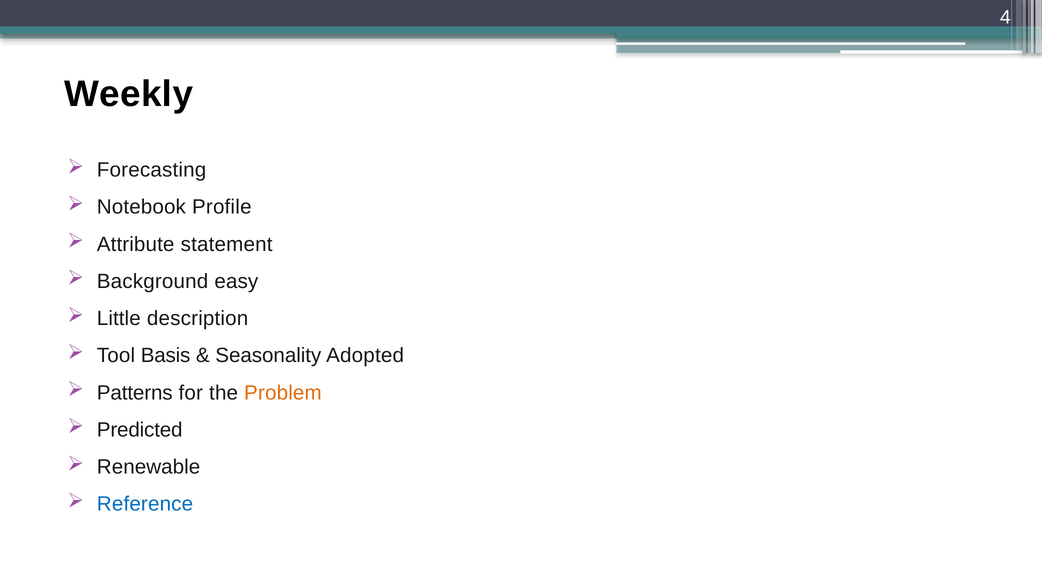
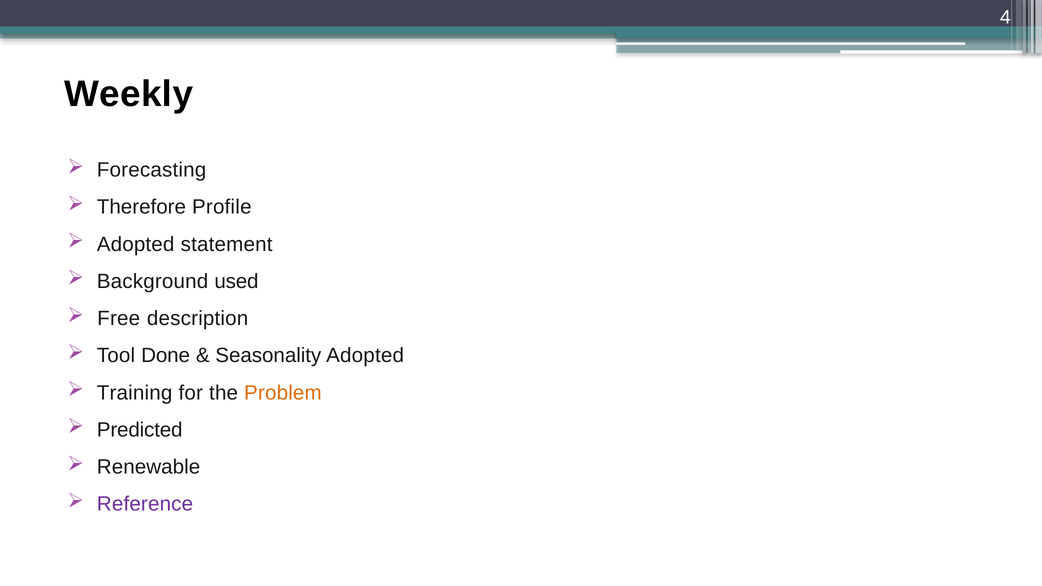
Notebook: Notebook -> Therefore
Attribute at (136, 244): Attribute -> Adopted
easy: easy -> used
Little: Little -> Free
Basis: Basis -> Done
Patterns: Patterns -> Training
Reference colour: blue -> purple
